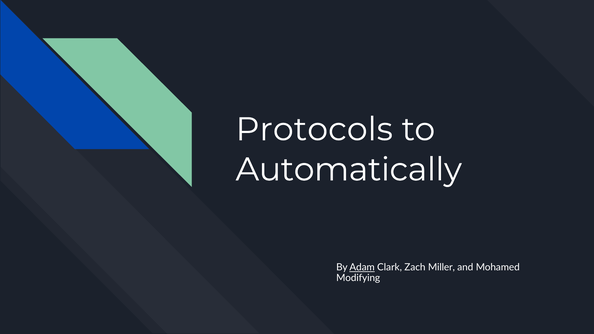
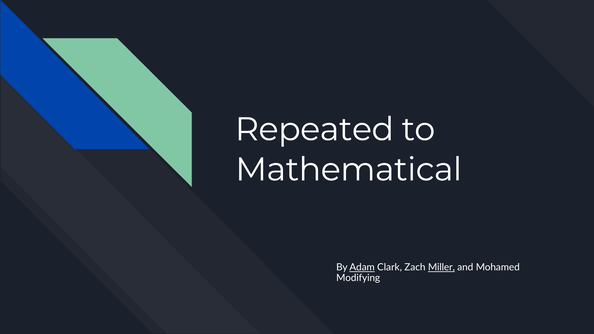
Protocols: Protocols -> Repeated
Automatically: Automatically -> Mathematical
Miller underline: none -> present
